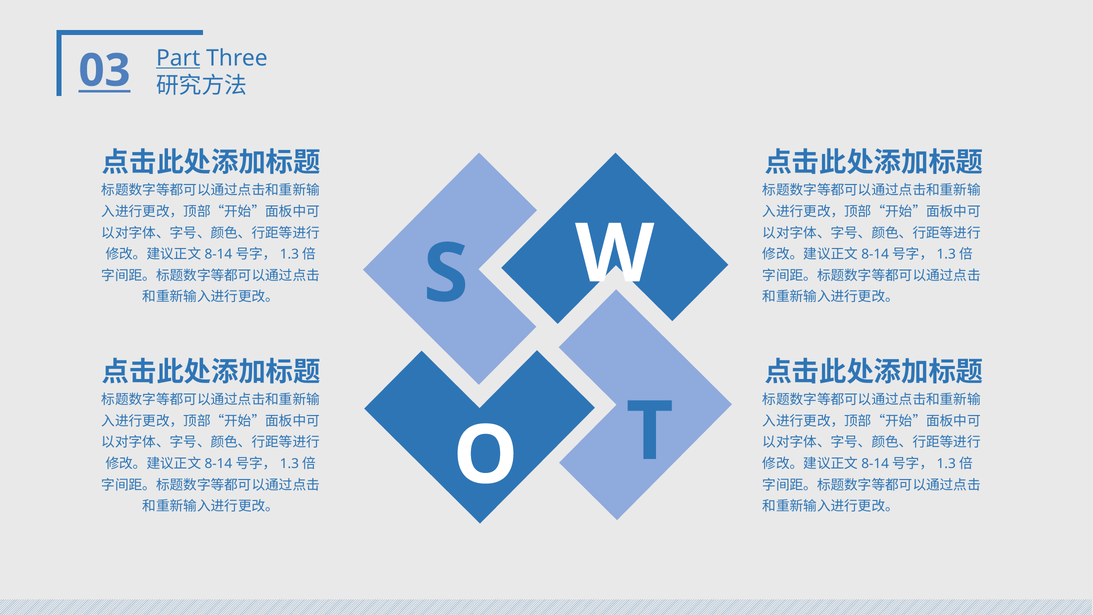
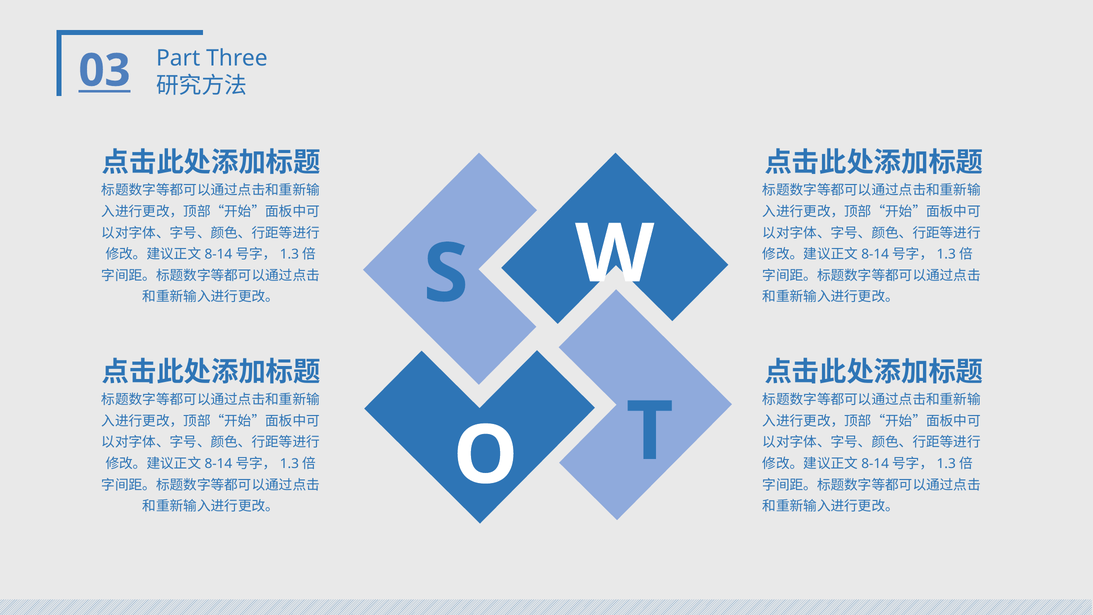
Part underline: present -> none
